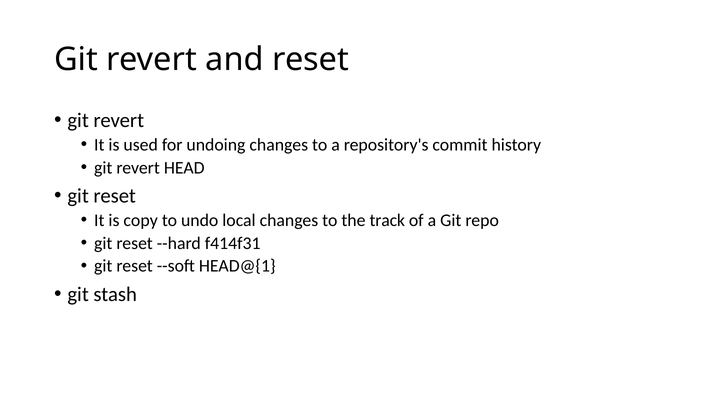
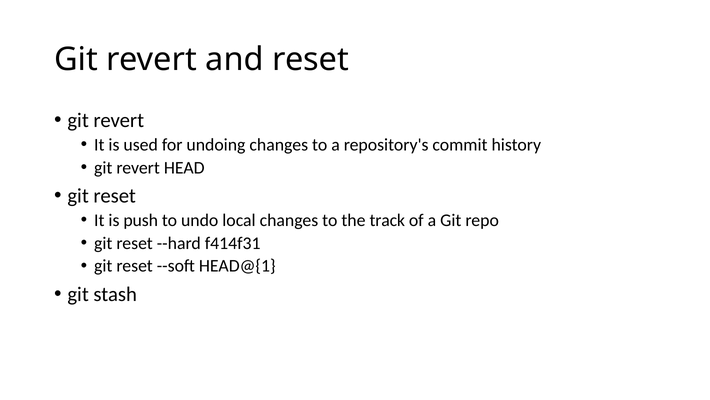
copy: copy -> push
